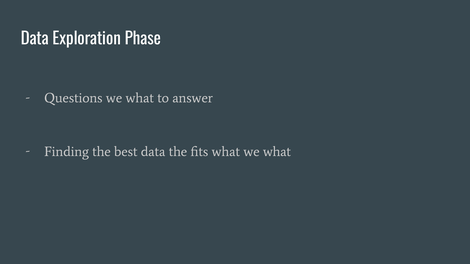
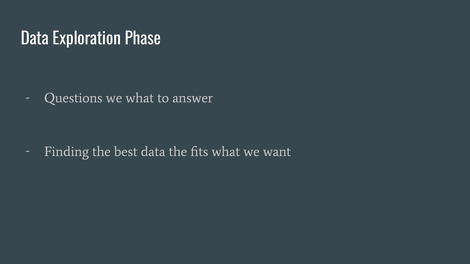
what we what: what -> want
